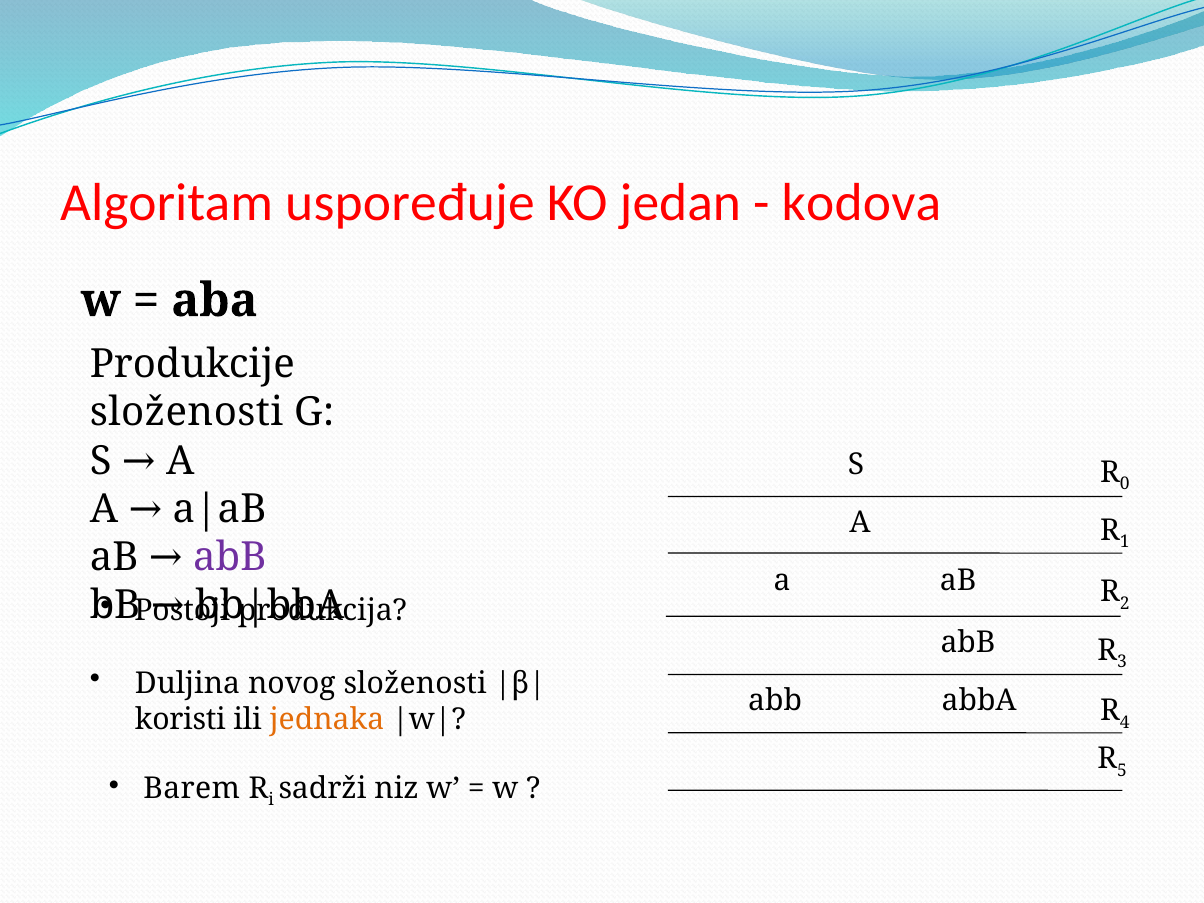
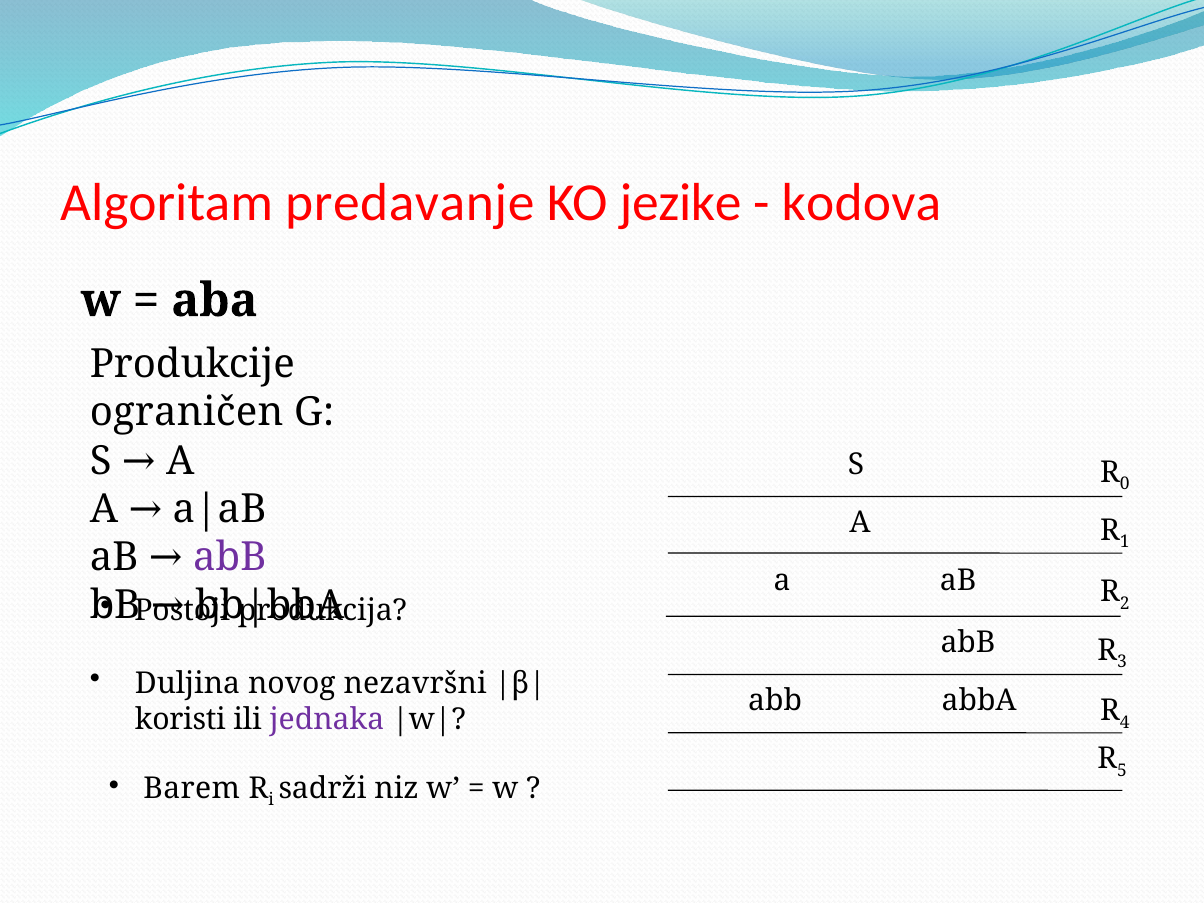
uspoređuje: uspoređuje -> predavanje
jedan: jedan -> jezike
složenosti at (187, 413): složenosti -> ograničen
novog složenosti: složenosti -> nezavršni
jednaka colour: orange -> purple
